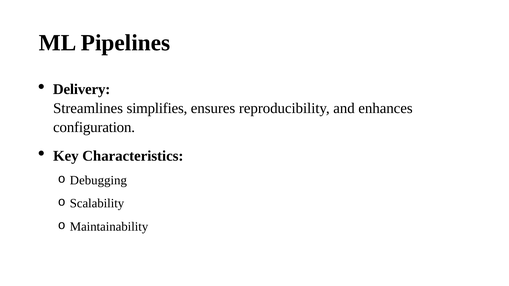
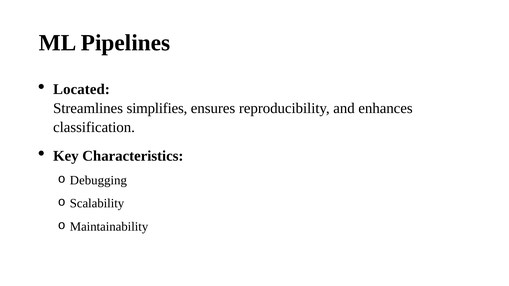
Delivery: Delivery -> Located
configuration: configuration -> classification
